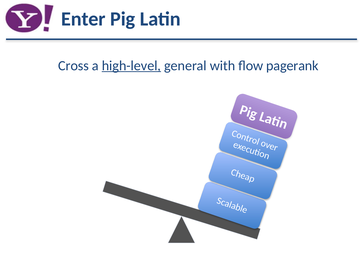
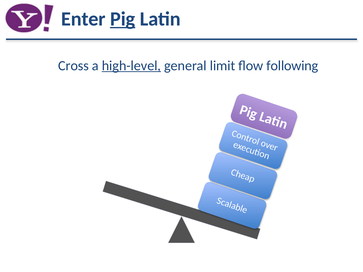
Pig underline: none -> present
with: with -> limit
pagerank: pagerank -> following
